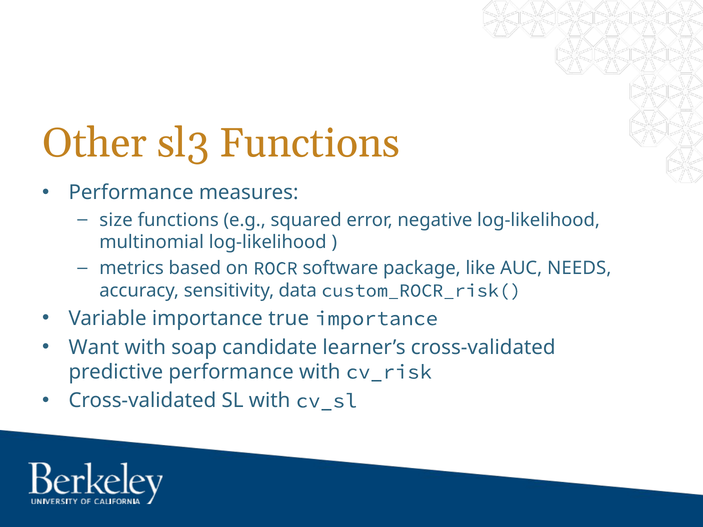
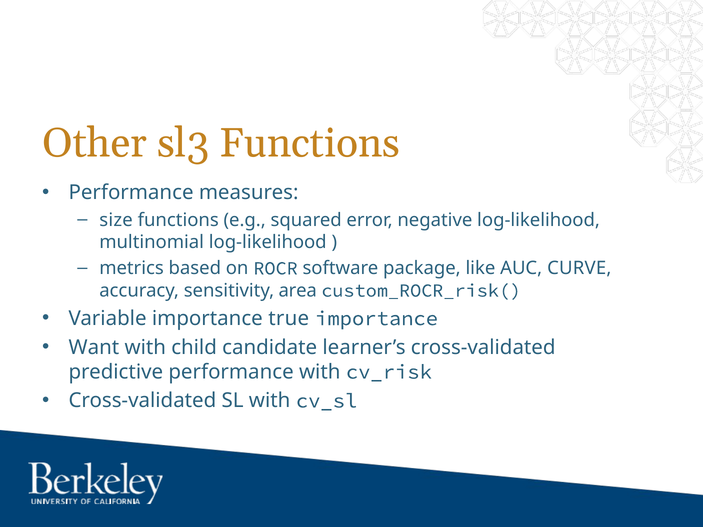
NEEDS: NEEDS -> CURVE
data: data -> area
soap: soap -> child
